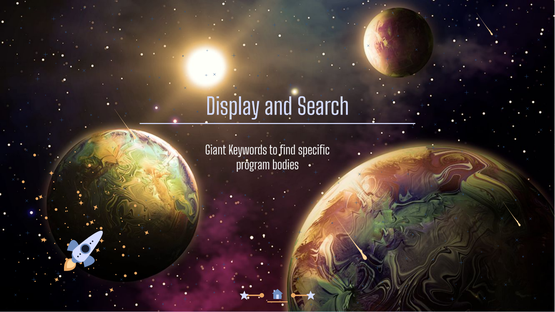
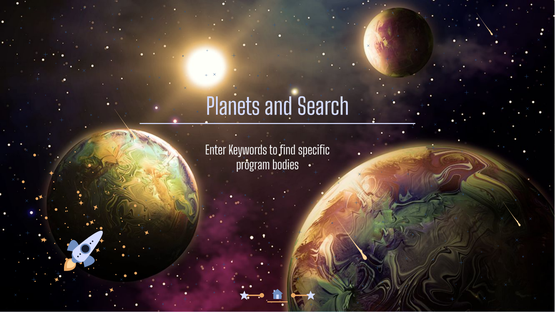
Display: Display -> Planets
Giant: Giant -> Enter
